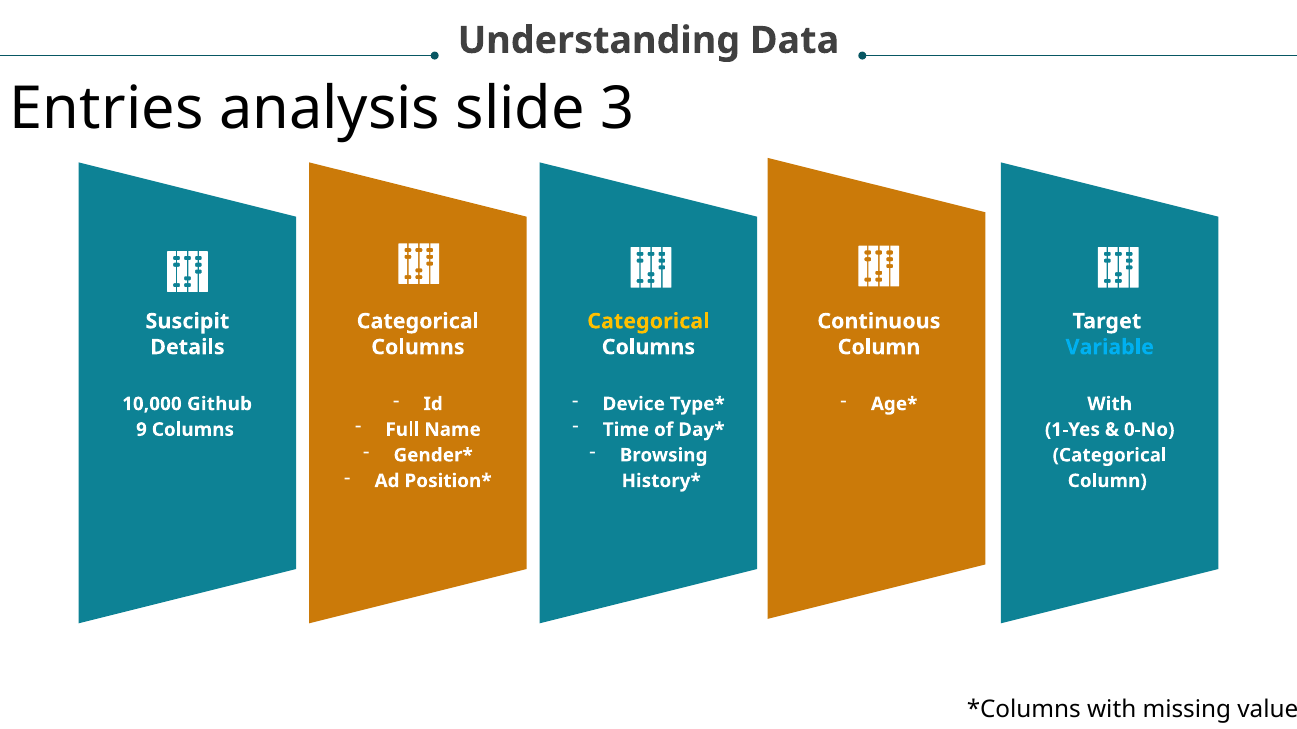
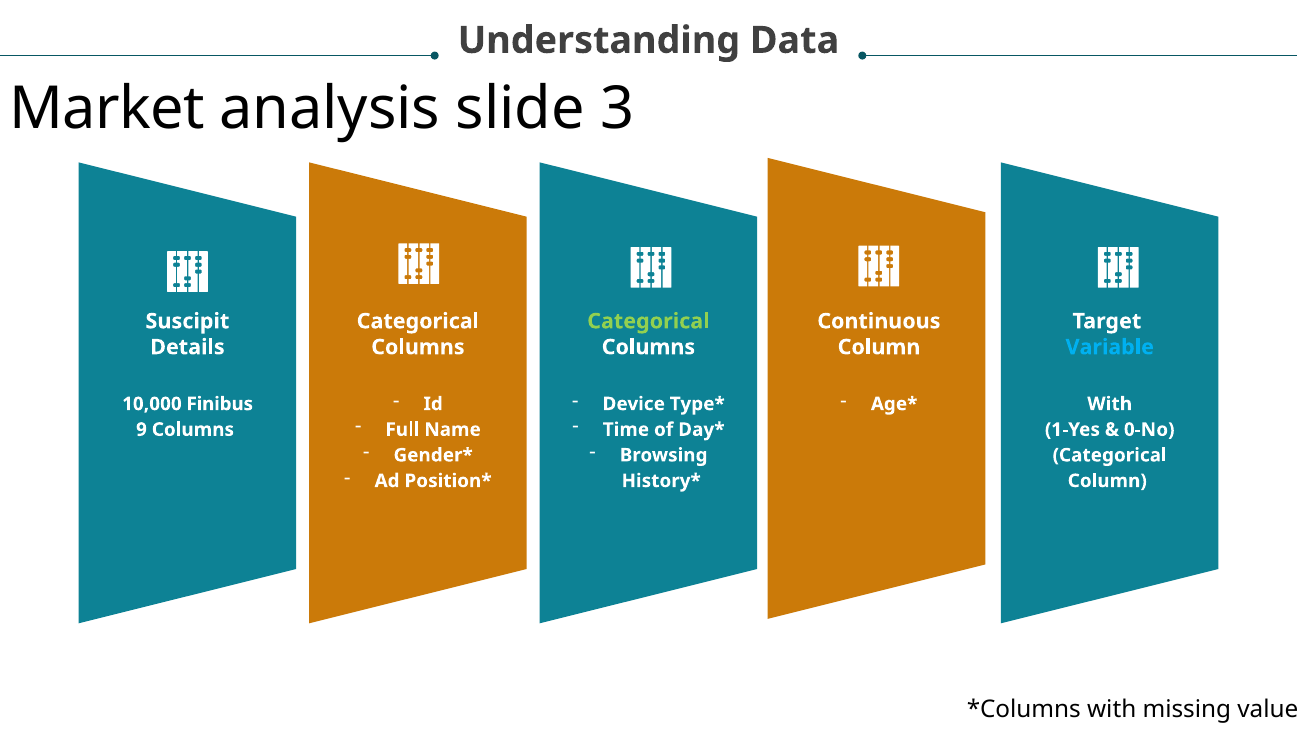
Entries: Entries -> Market
Categorical at (648, 321) colour: yellow -> light green
Github: Github -> Finibus
